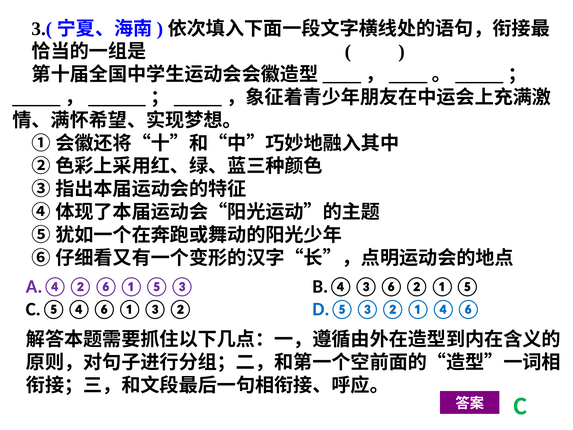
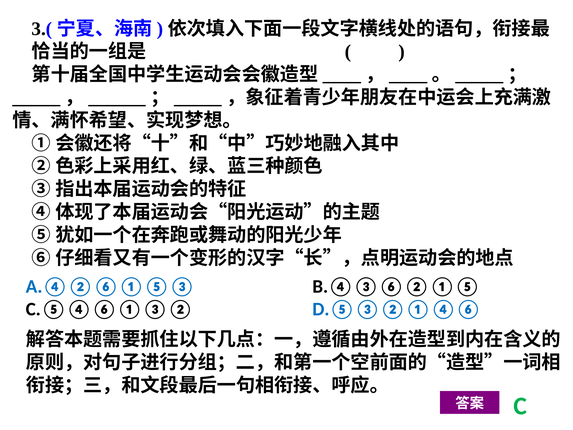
A.④②⑥①⑤③ colour: purple -> blue
